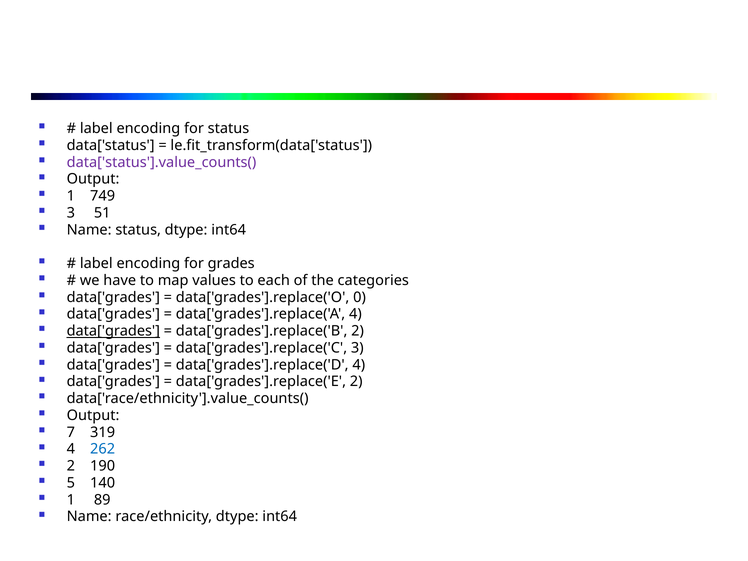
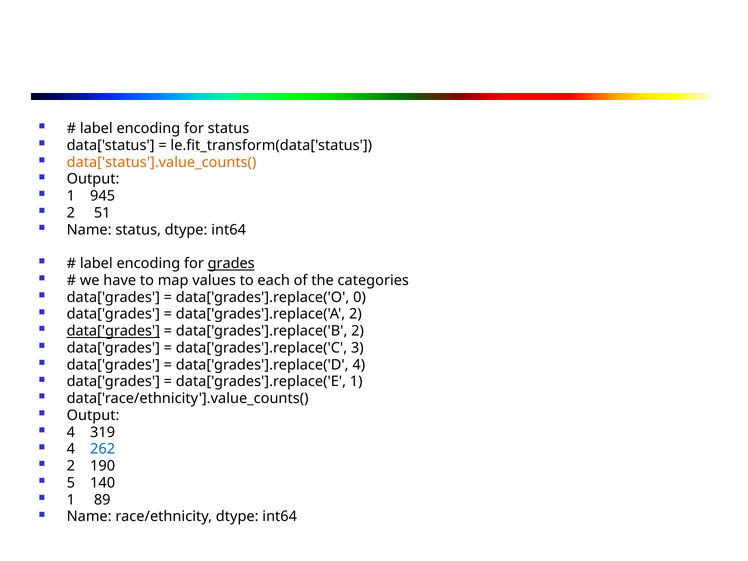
data['status'].value_counts( colour: purple -> orange
749: 749 -> 945
3 at (71, 213): 3 -> 2
grades underline: none -> present
data['grades'].replace('A 4: 4 -> 2
data['grades'].replace('E 2: 2 -> 1
7 at (71, 432): 7 -> 4
